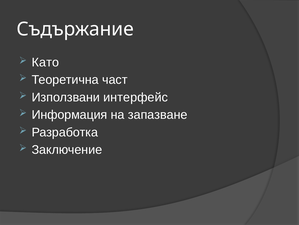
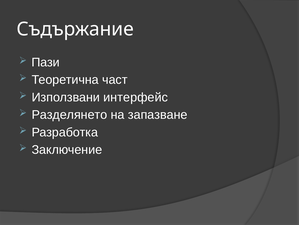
Като: Като -> Пази
Информация: Информация -> Разделянето
